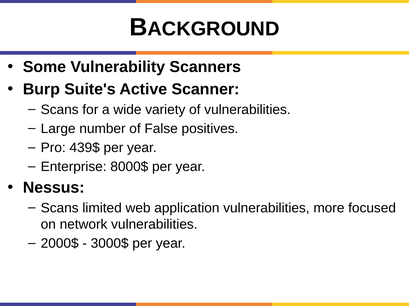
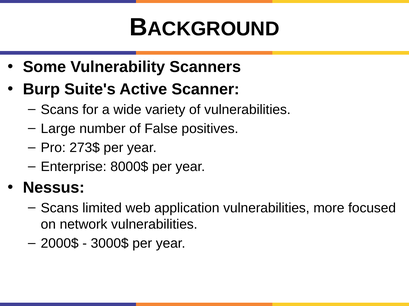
439$: 439$ -> 273$
